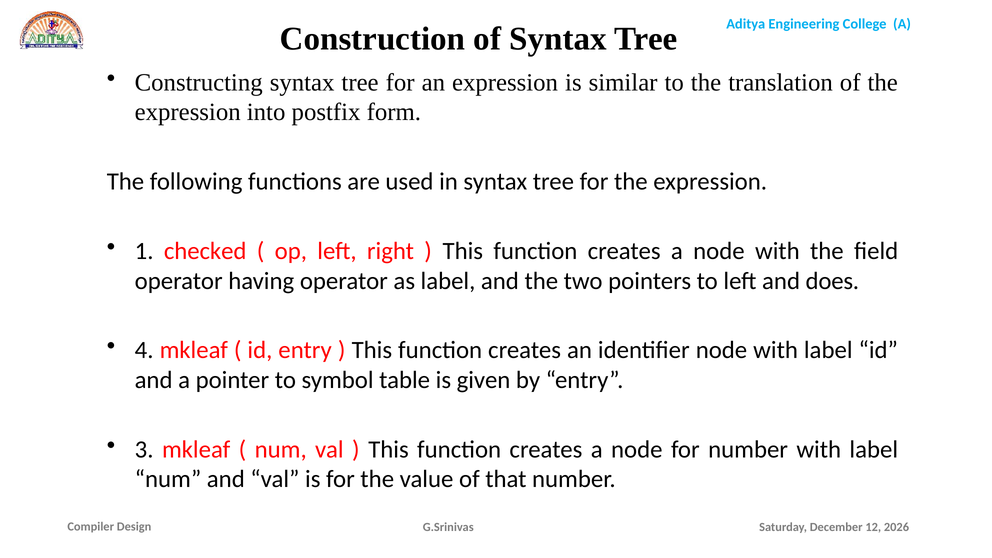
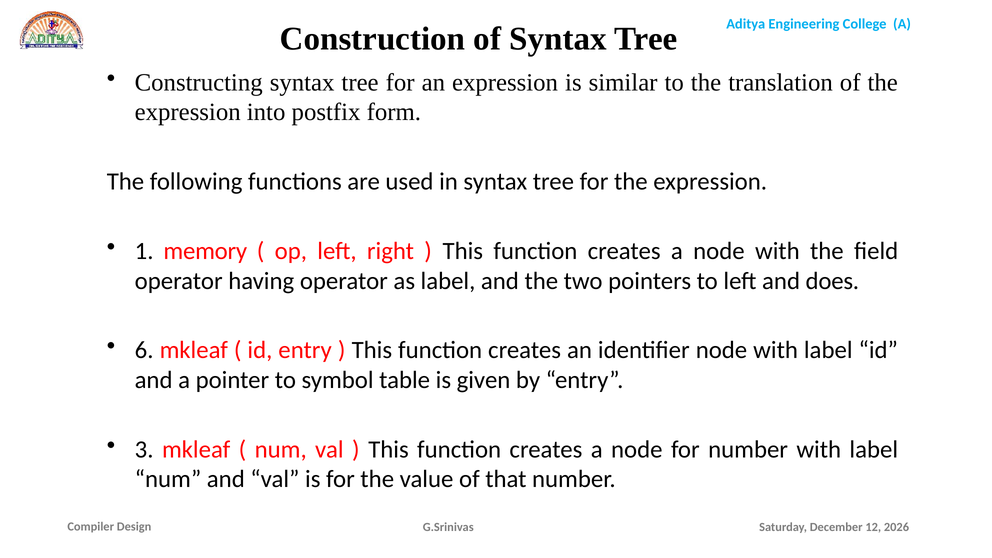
checked: checked -> memory
4: 4 -> 6
